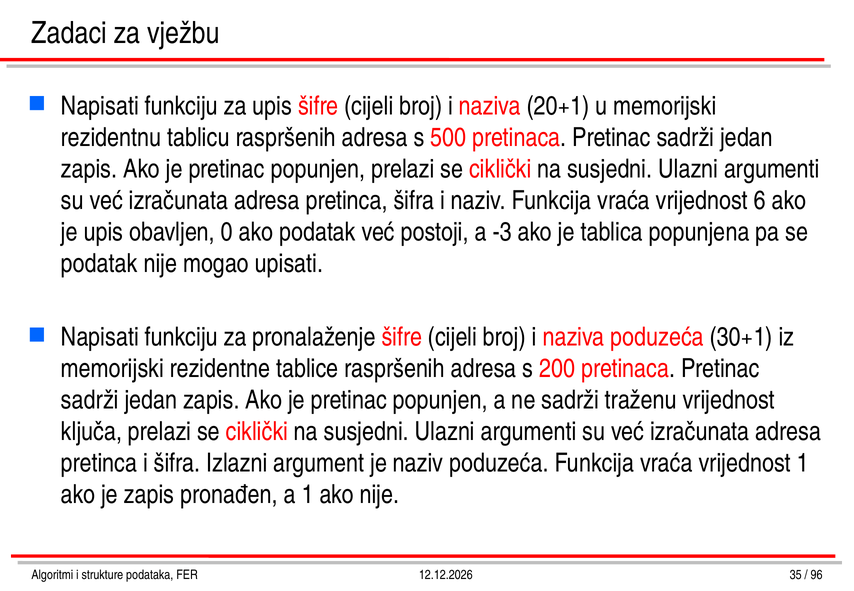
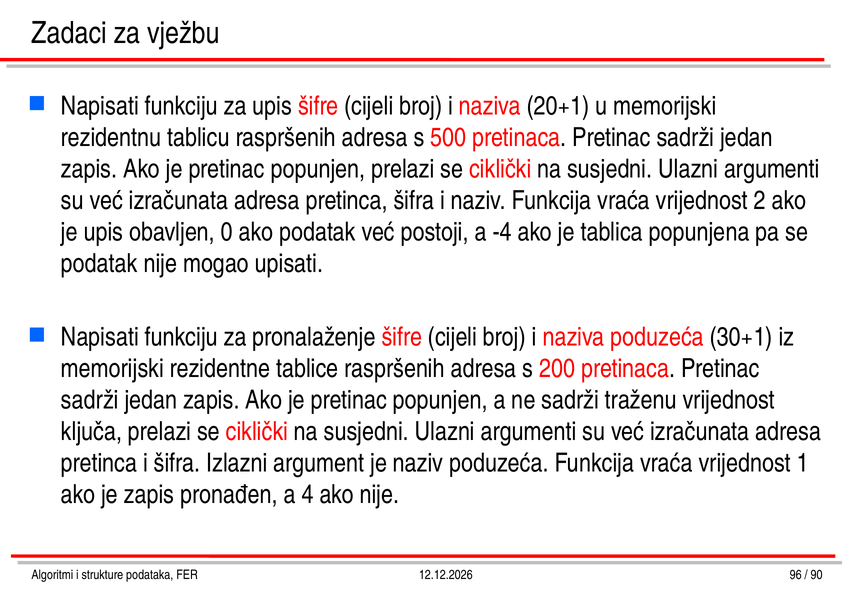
6: 6 -> 2
-3: -3 -> -4
a 1: 1 -> 4
35: 35 -> 96
96: 96 -> 90
